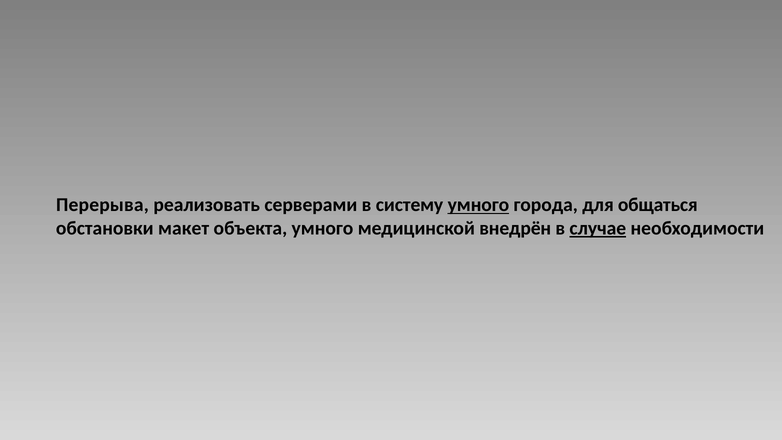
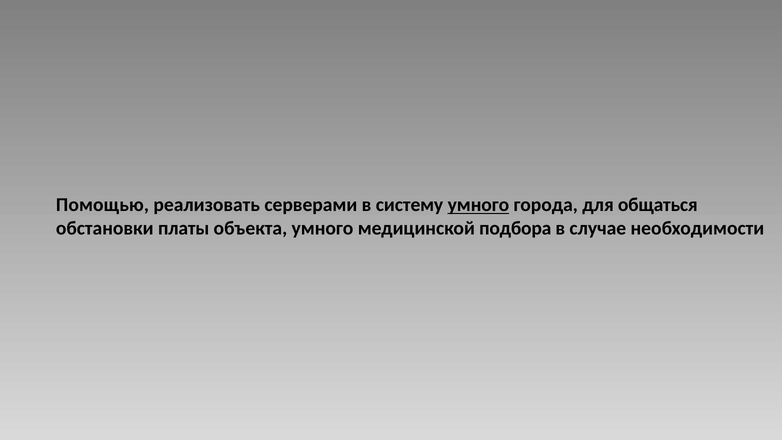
Перерыва: Перерыва -> Помощью
макет: макет -> платы
внедрён: внедрён -> подбора
случае underline: present -> none
